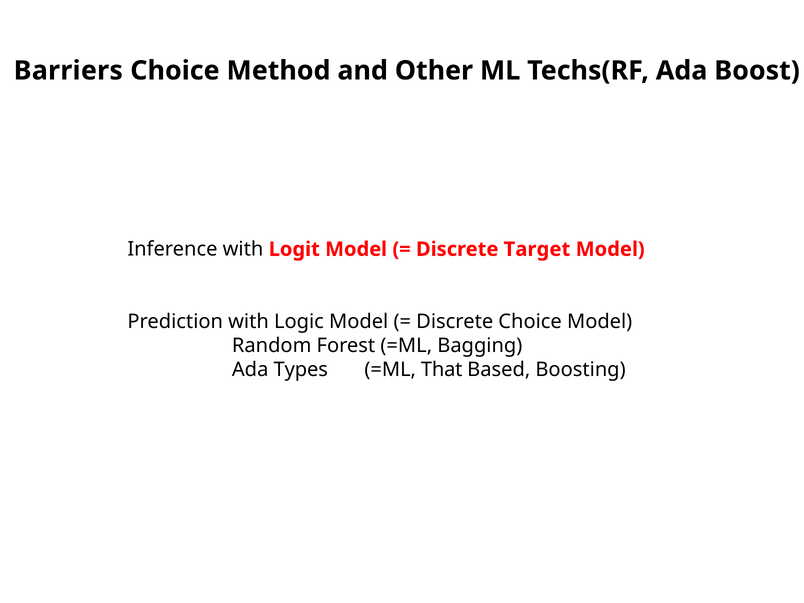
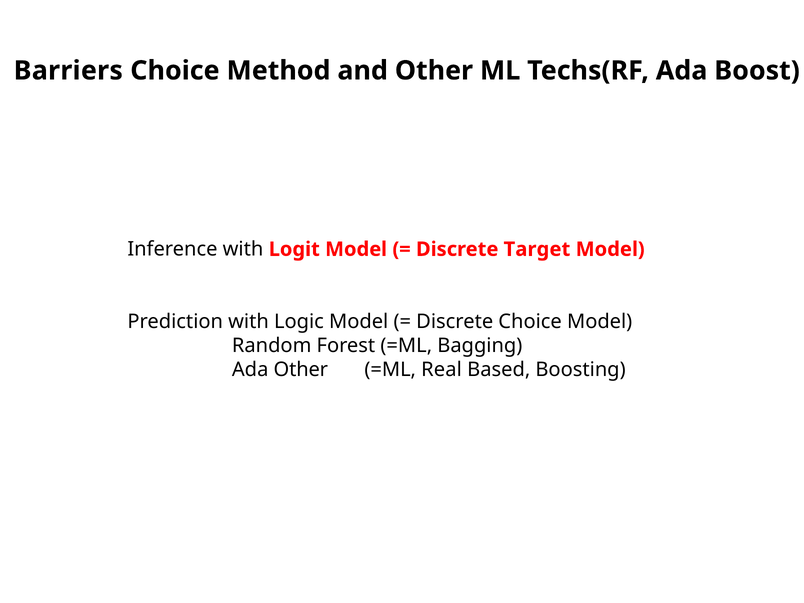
Ada Types: Types -> Other
That: That -> Real
